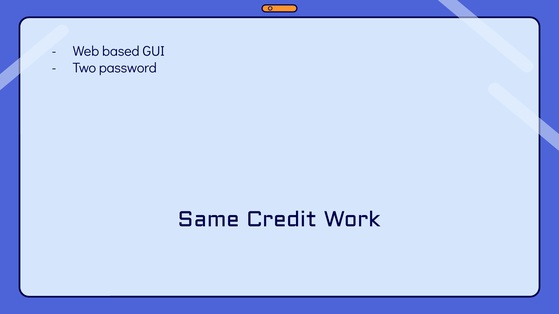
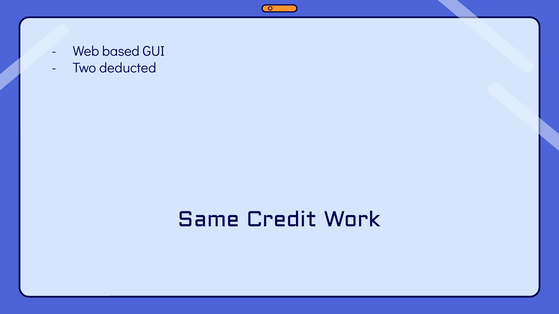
password: password -> deducted
